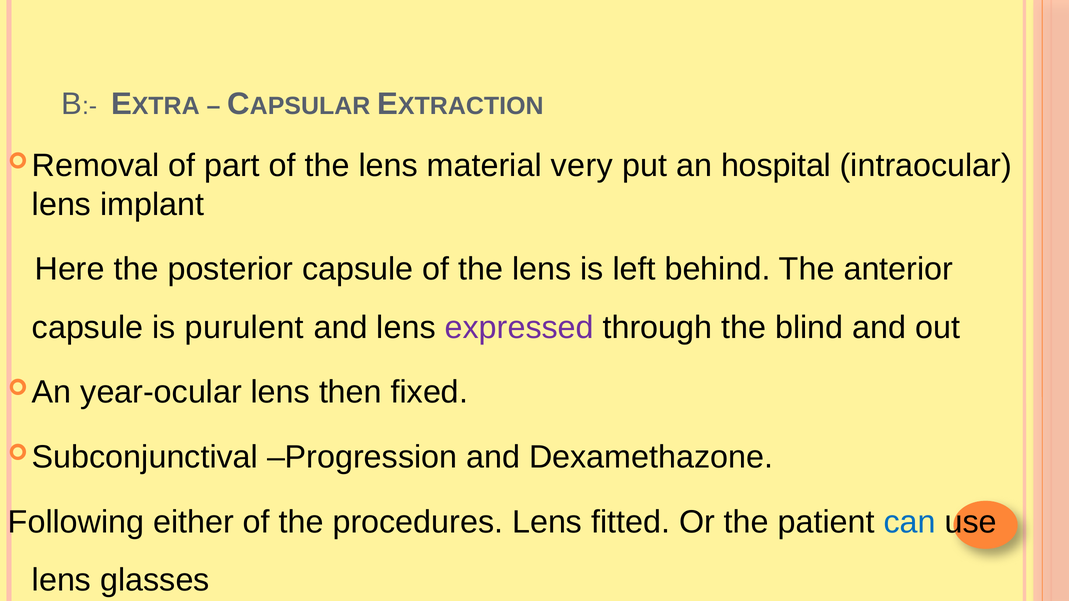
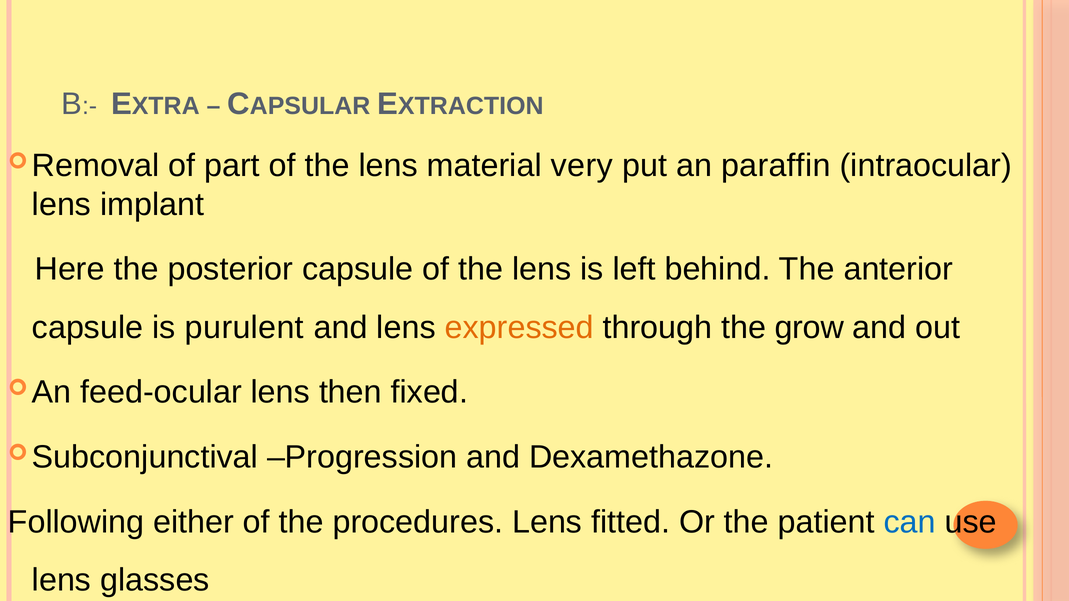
hospital: hospital -> paraffin
expressed colour: purple -> orange
blind: blind -> grow
year-ocular: year-ocular -> feed-ocular
